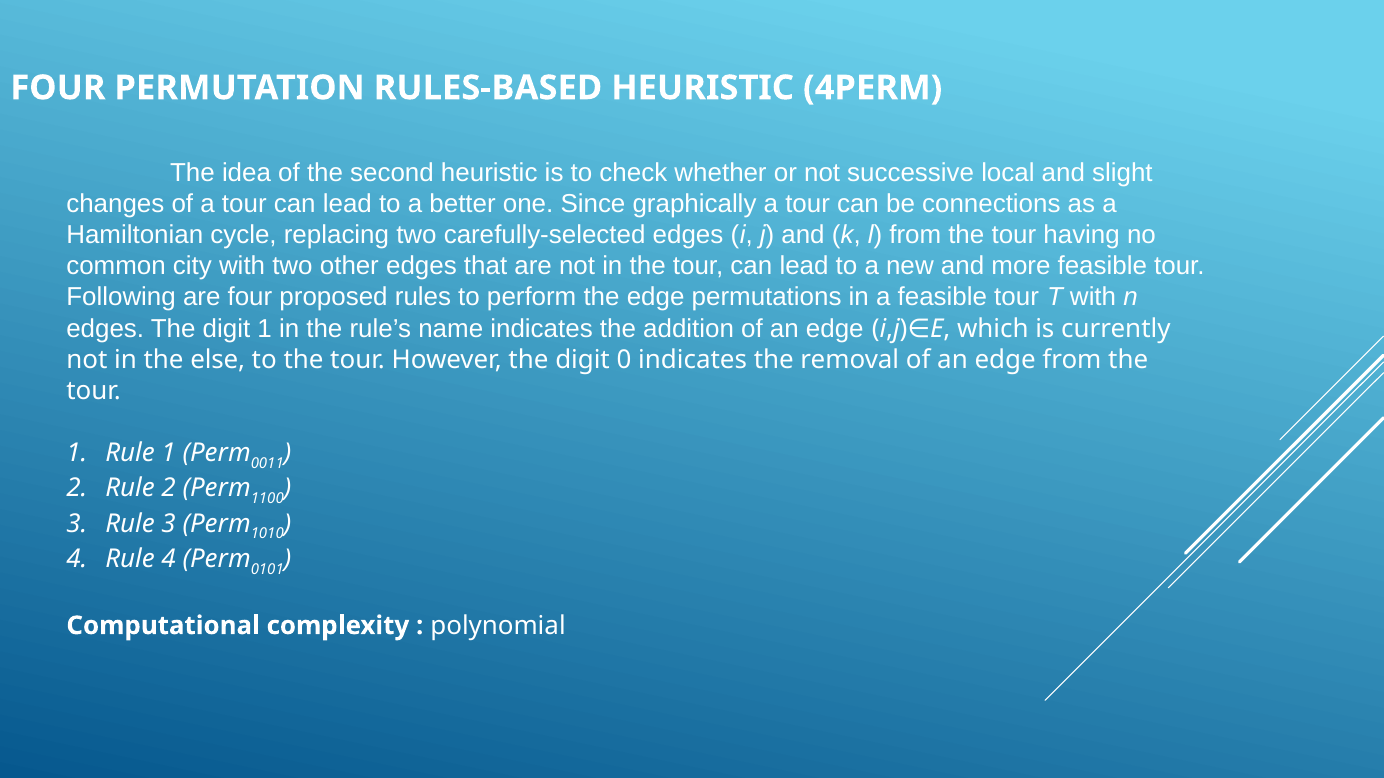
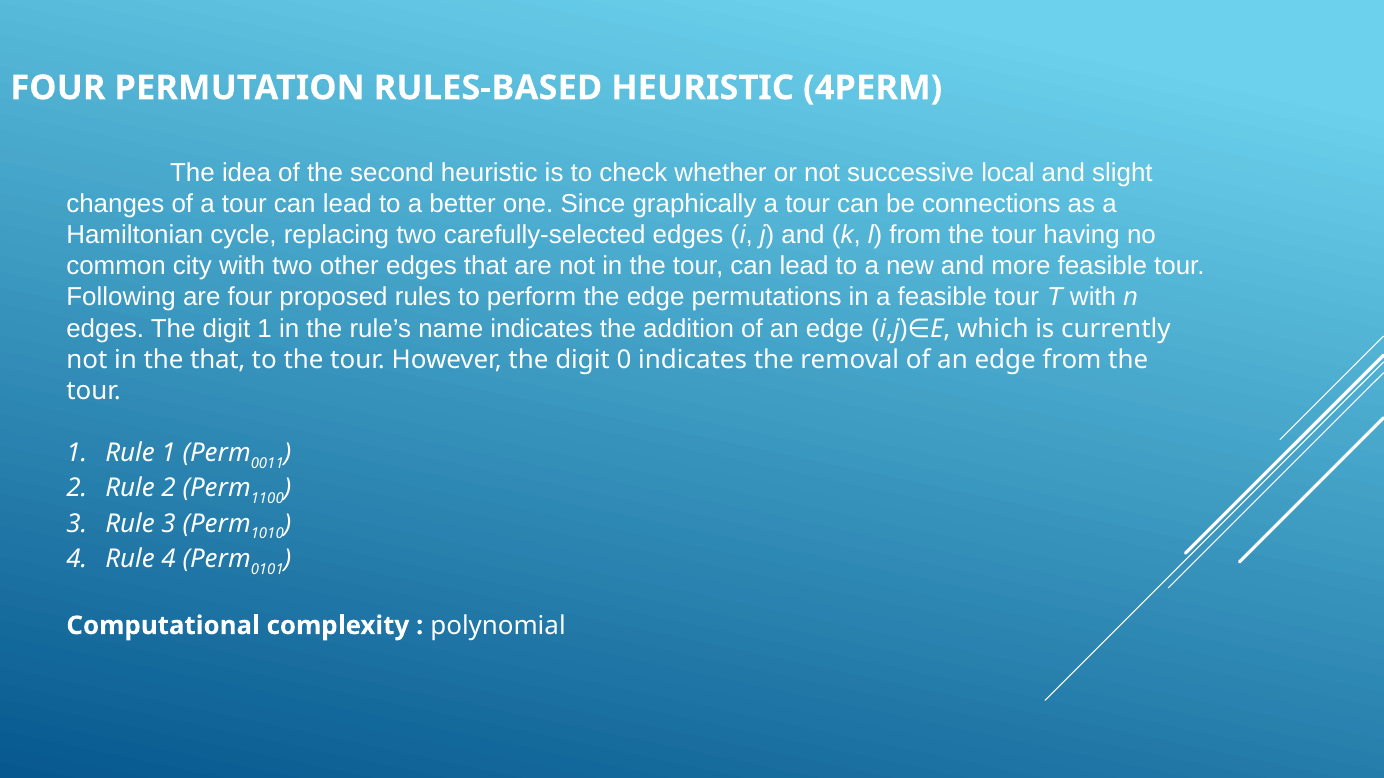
the else: else -> that
